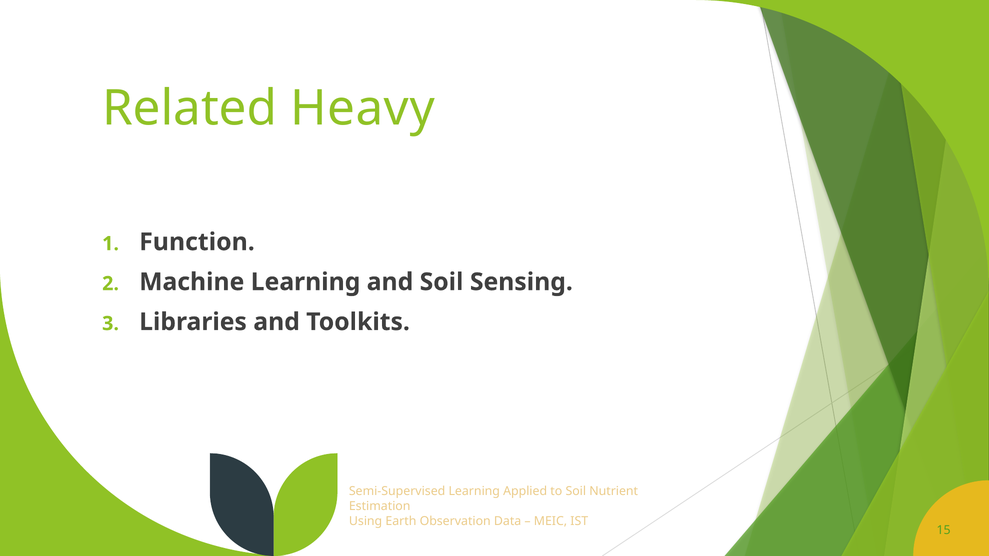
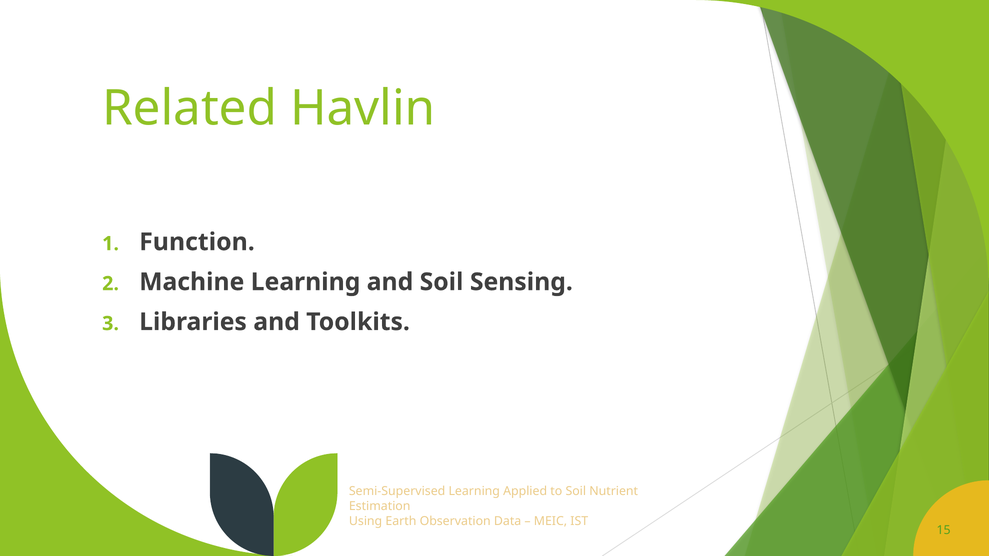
Heavy: Heavy -> Havlin
